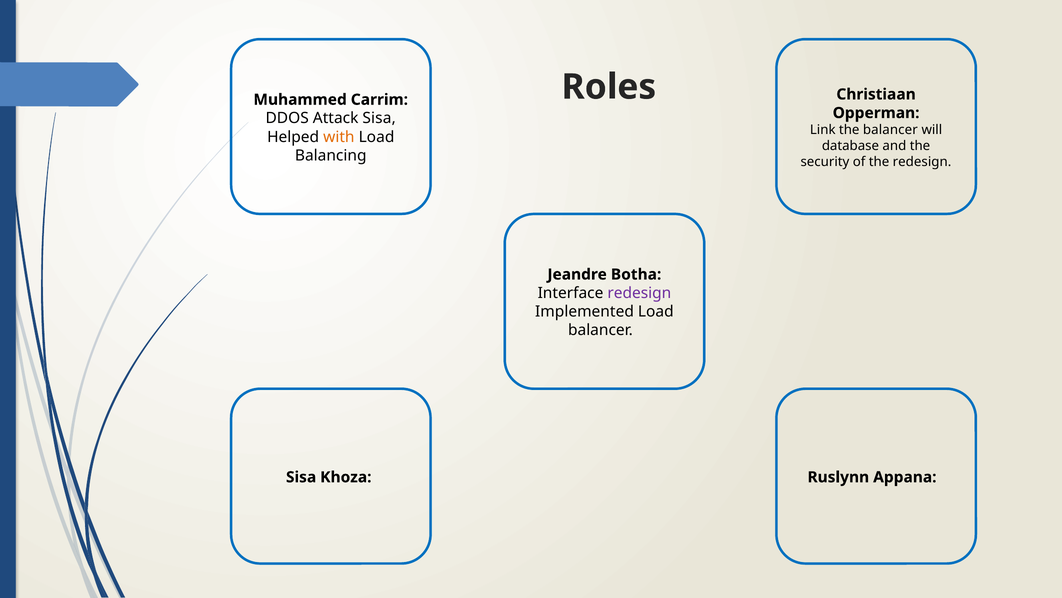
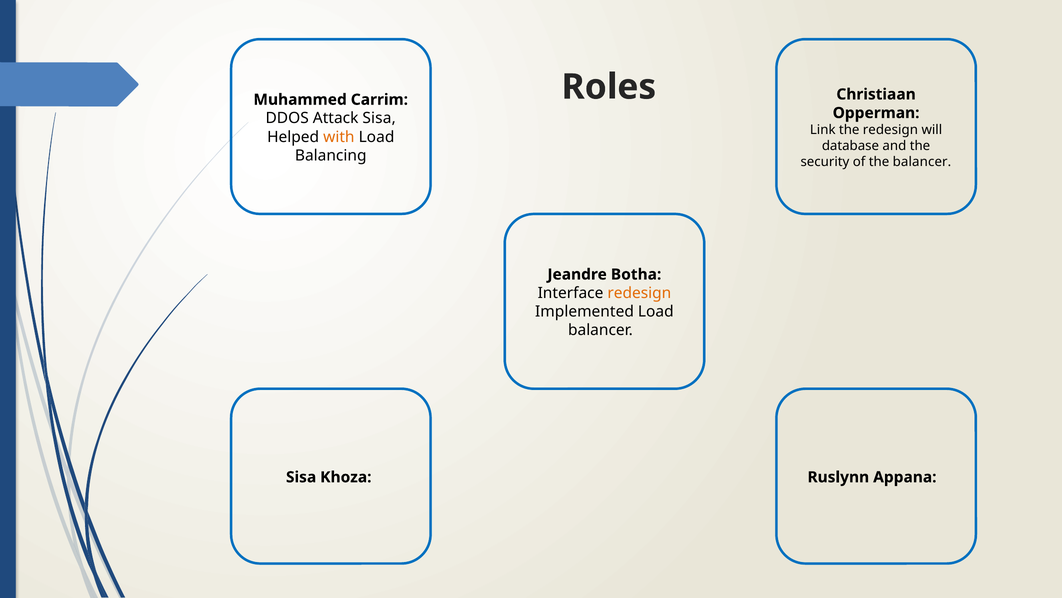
the balancer: balancer -> redesign
the redesign: redesign -> balancer
redesign at (639, 293) colour: purple -> orange
